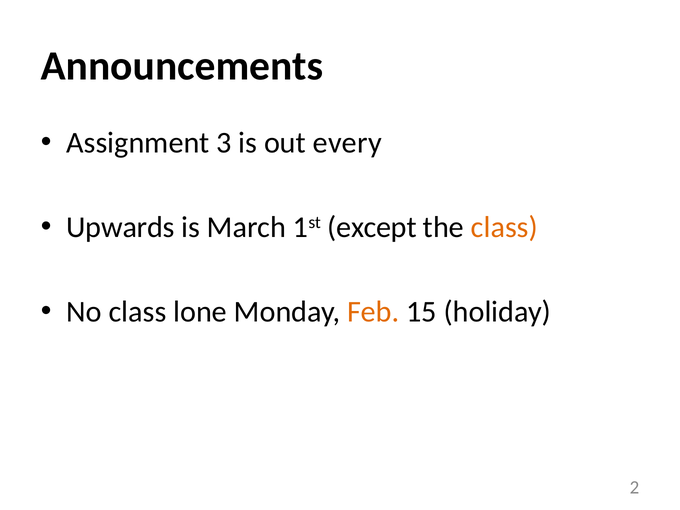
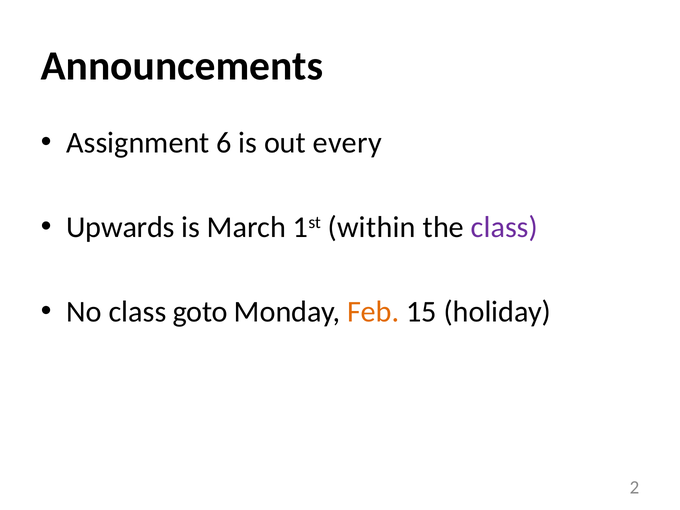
3: 3 -> 6
except: except -> within
class at (504, 227) colour: orange -> purple
lone: lone -> goto
